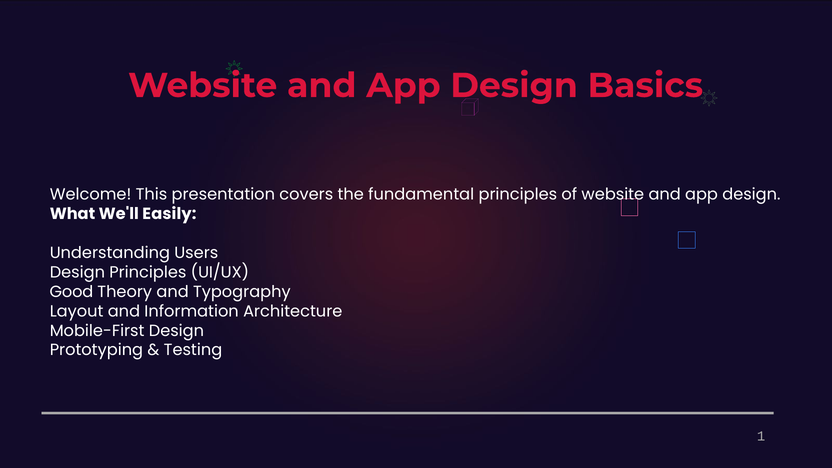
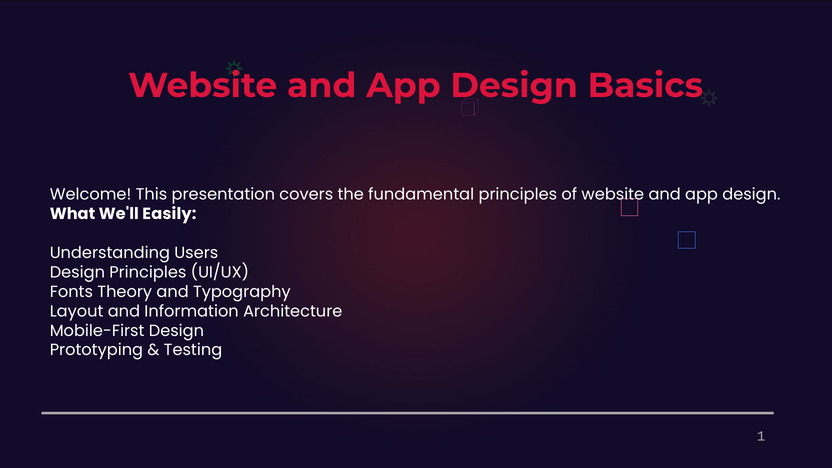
Good: Good -> Fonts
